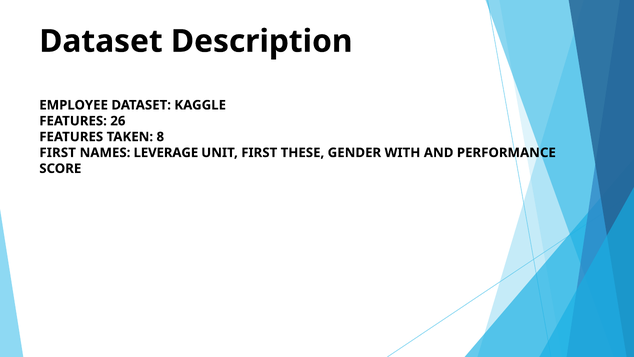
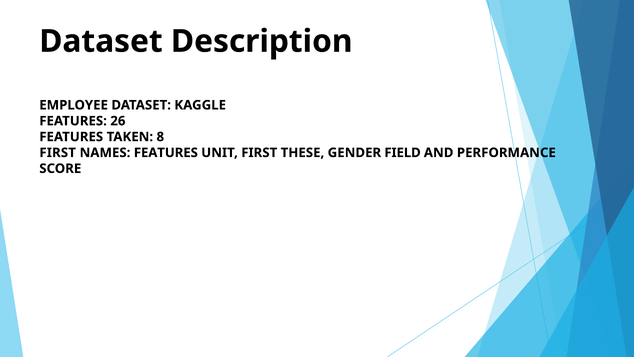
NAMES LEVERAGE: LEVERAGE -> FEATURES
WITH: WITH -> FIELD
